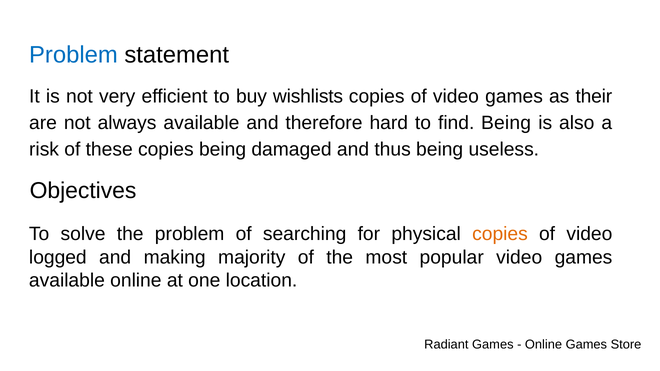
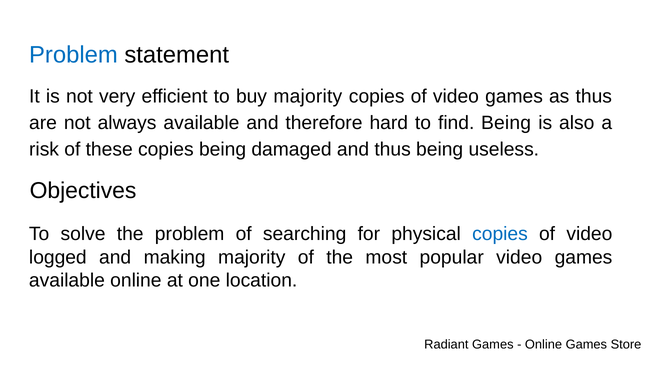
buy wishlists: wishlists -> majority
as their: their -> thus
copies at (500, 234) colour: orange -> blue
